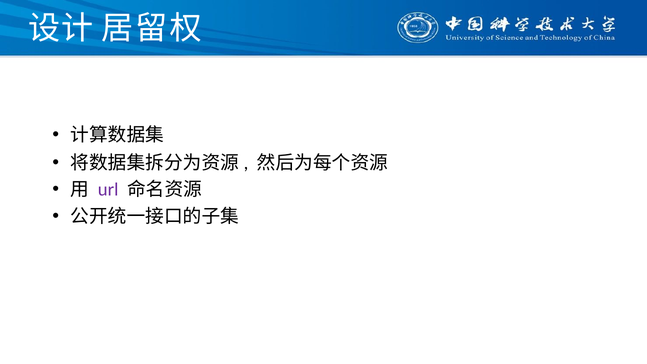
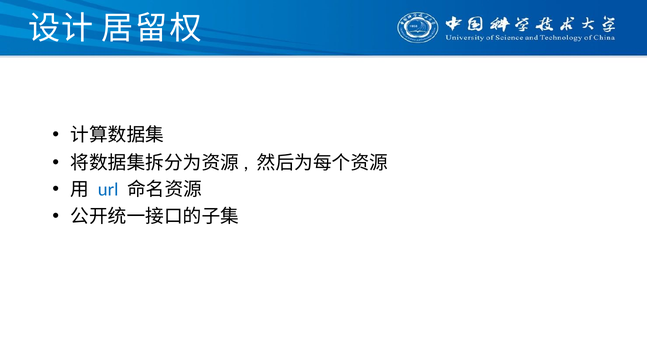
url colour: purple -> blue
